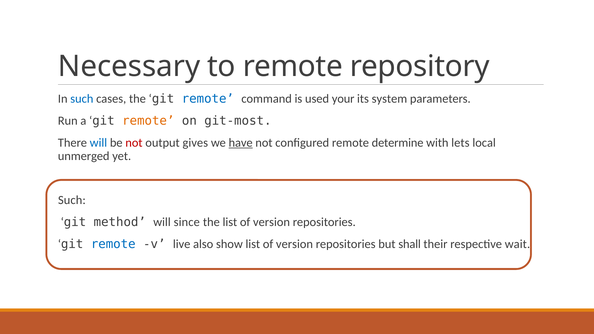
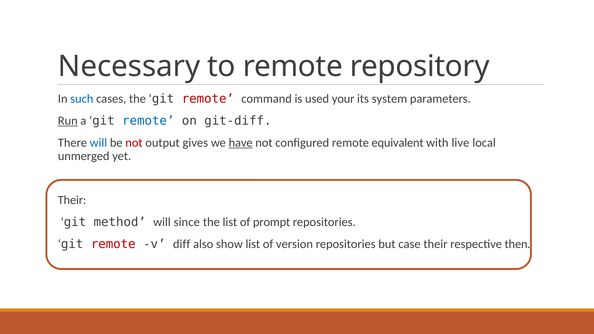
remote at (208, 99) colour: blue -> red
Run underline: none -> present
remote at (148, 121) colour: orange -> blue
git-most: git-most -> git-diff
determine: determine -> equivalent
lets: lets -> live
Such at (72, 200): Such -> Their
the list of version: version -> prompt
remote at (113, 244) colour: blue -> red
live: live -> diff
shall: shall -> case
wait: wait -> then
